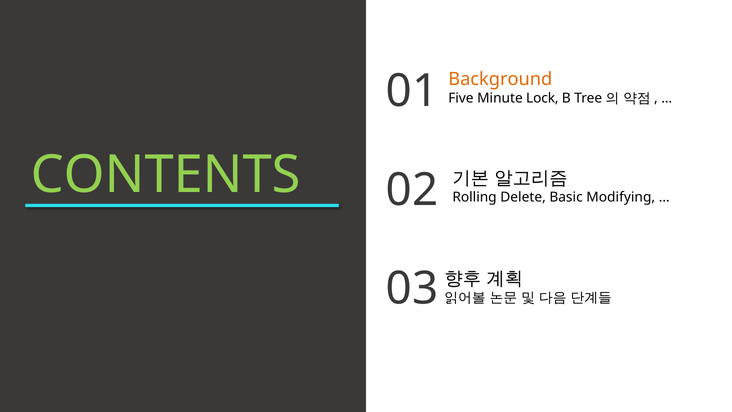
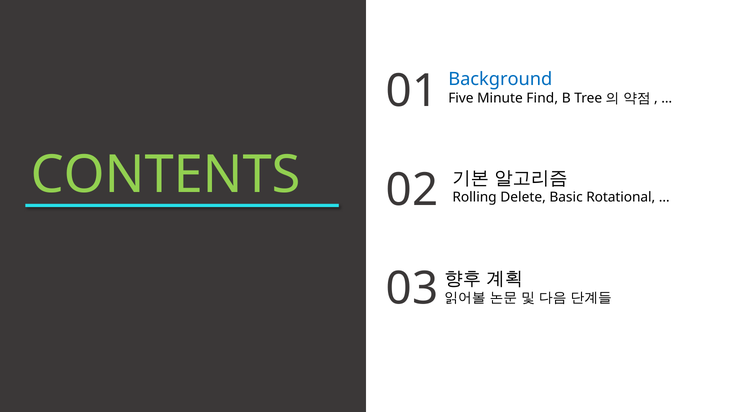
Background colour: orange -> blue
Lock: Lock -> Find
Modifying: Modifying -> Rotational
